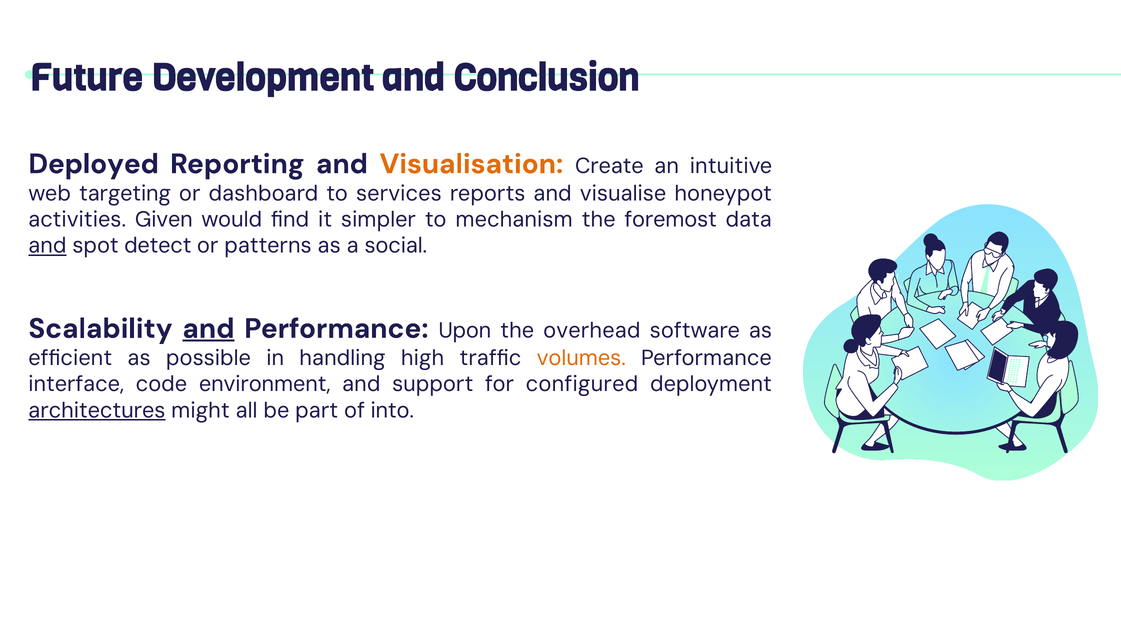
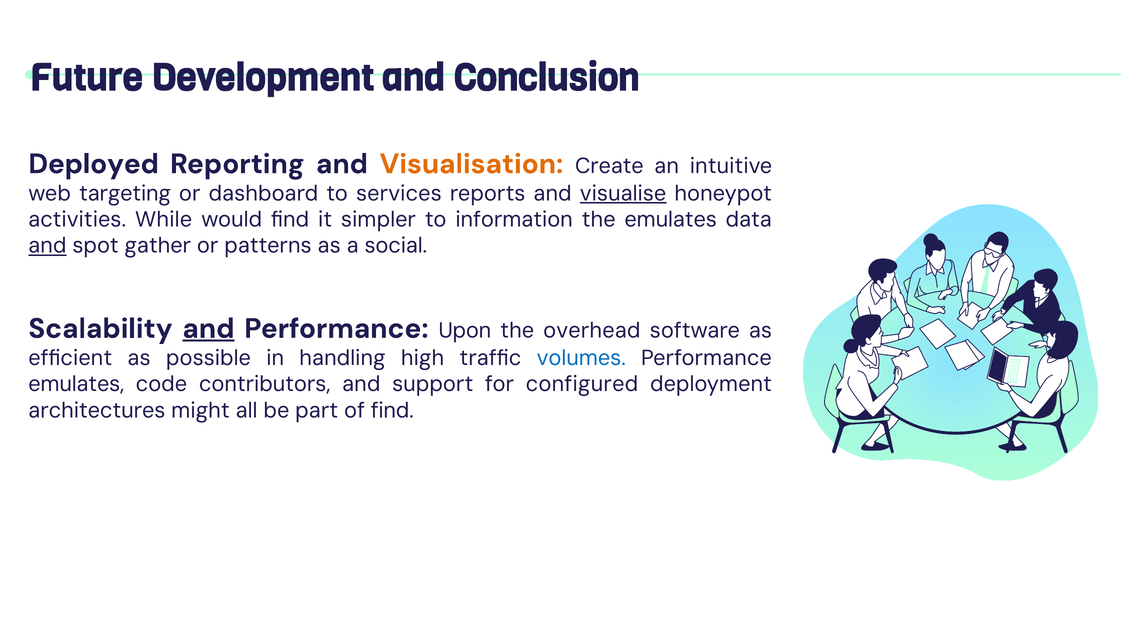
visualise underline: none -> present
Given: Given -> While
mechanism: mechanism -> information
the foremost: foremost -> emulates
detect: detect -> gather
volumes colour: orange -> blue
interface at (76, 384): interface -> emulates
environment: environment -> contributors
architectures underline: present -> none
of into: into -> find
